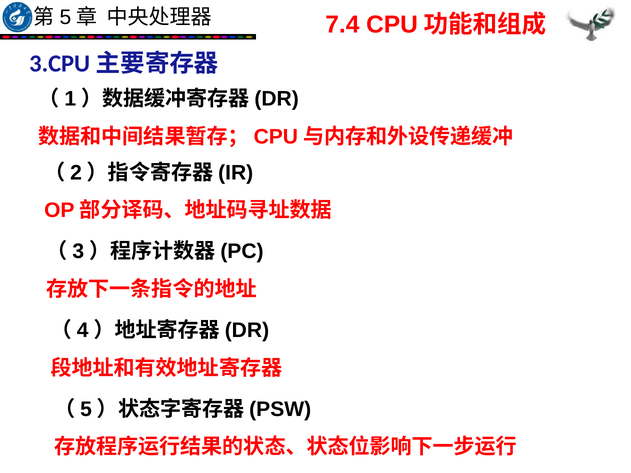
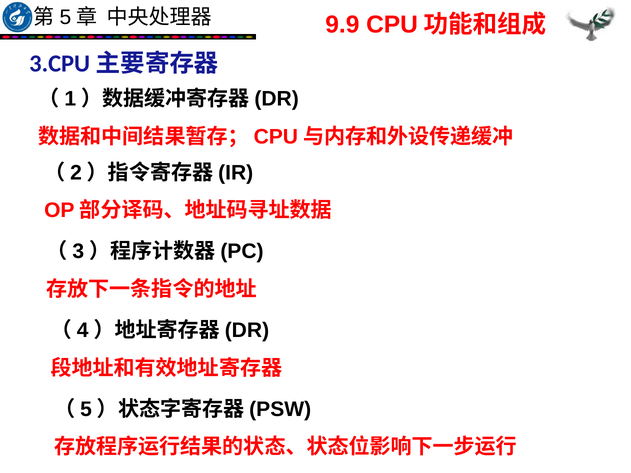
7.4: 7.4 -> 9.9
